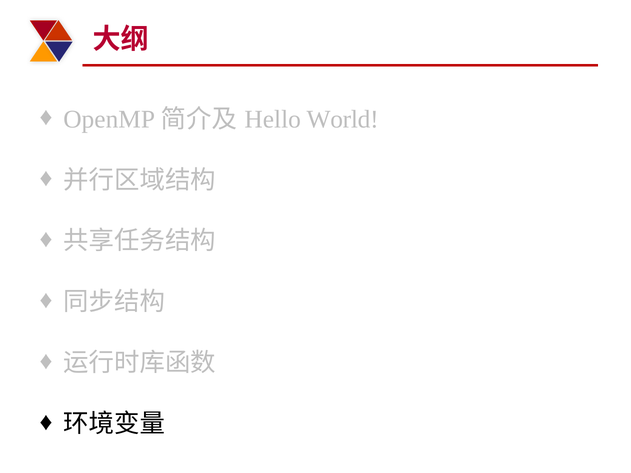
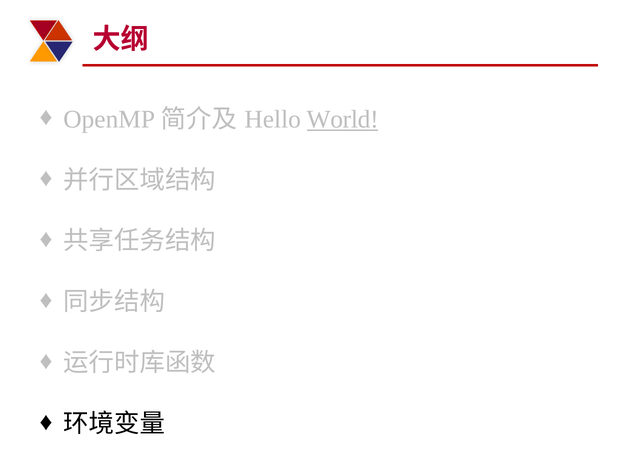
World underline: none -> present
